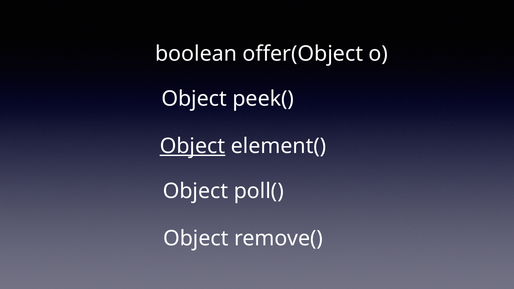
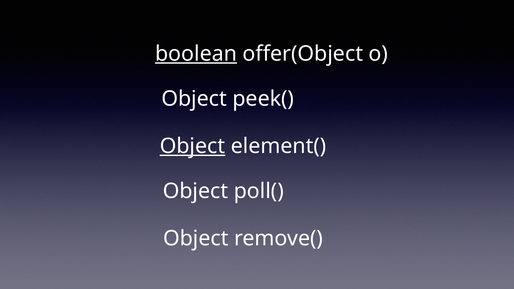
boolean underline: none -> present
